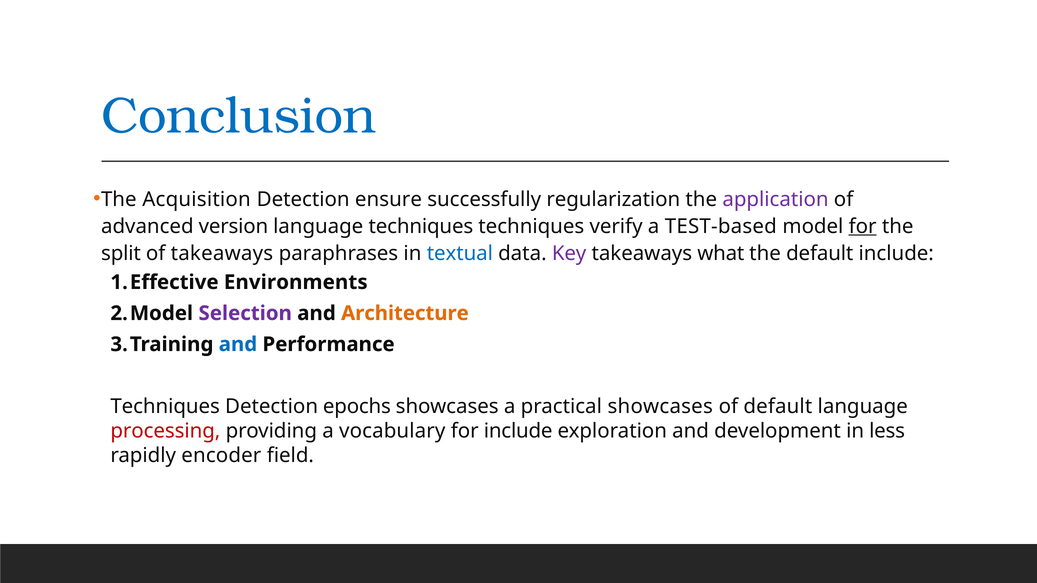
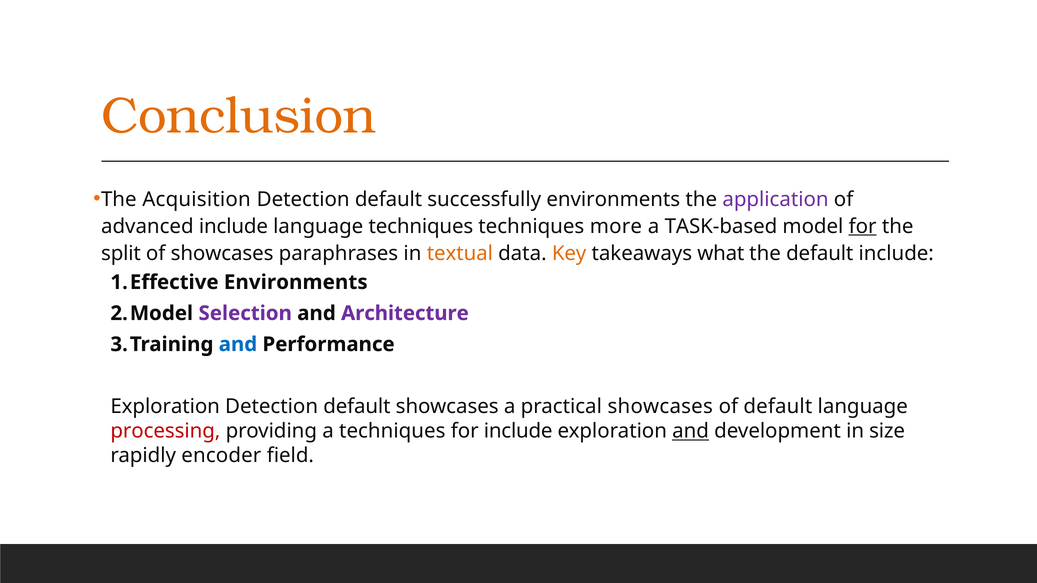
Conclusion colour: blue -> orange
ensure at (388, 199): ensure -> default
successfully regularization: regularization -> environments
advanced version: version -> include
verify: verify -> more
TEST-based: TEST-based -> TASK-based
of takeaways: takeaways -> showcases
textual colour: blue -> orange
Key colour: purple -> orange
Architecture colour: orange -> purple
Techniques at (165, 407): Techniques -> Exploration
epochs at (357, 407): epochs -> default
a vocabulary: vocabulary -> techniques
and at (691, 431) underline: none -> present
less: less -> size
